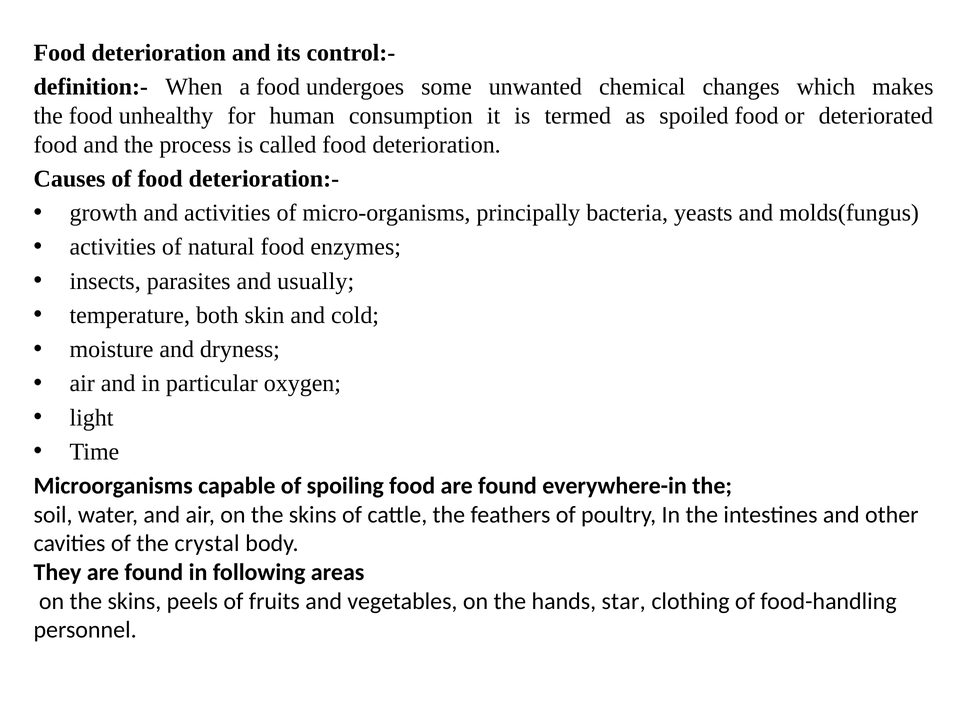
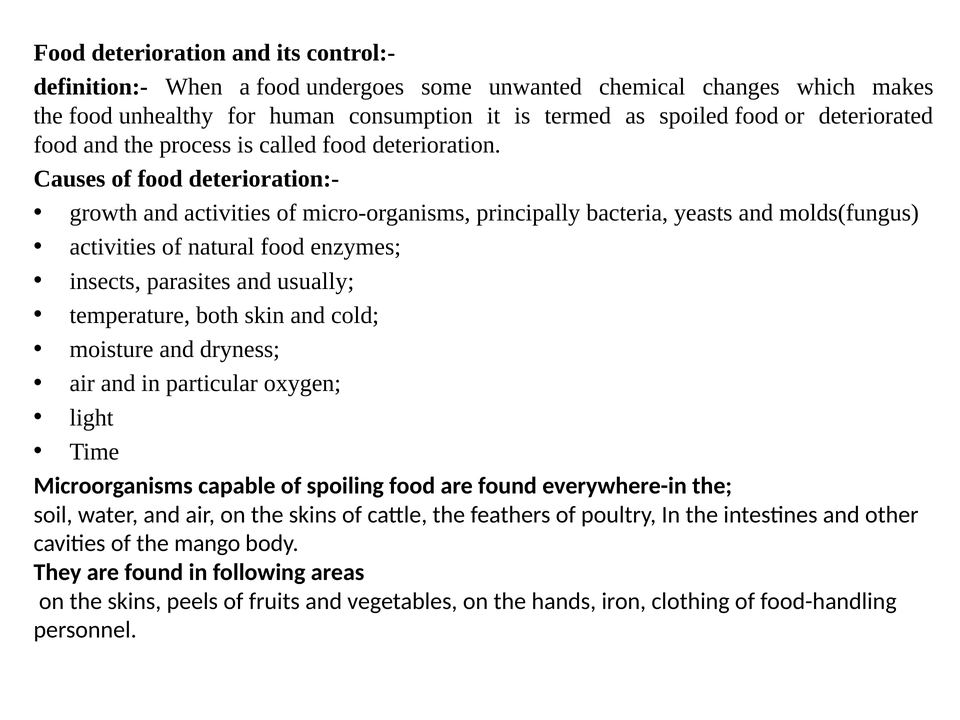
crystal: crystal -> mango
star: star -> iron
